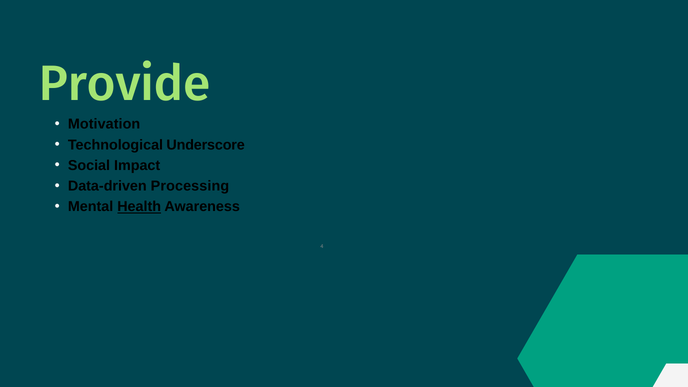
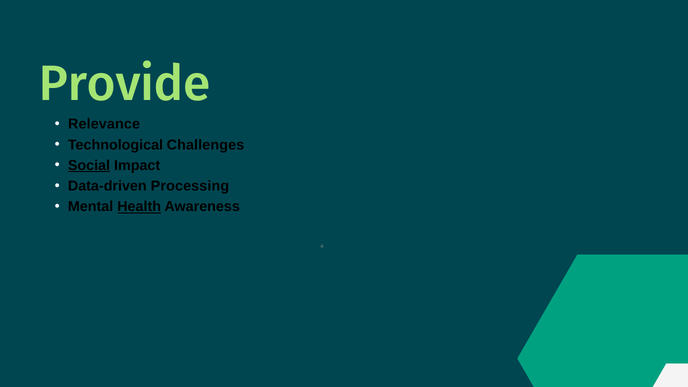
Motivation: Motivation -> Relevance
Underscore: Underscore -> Challenges
Social underline: none -> present
